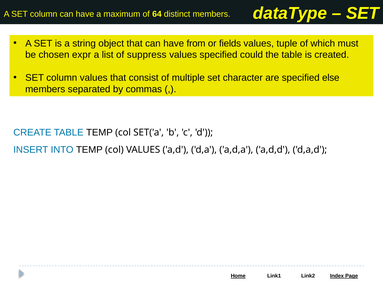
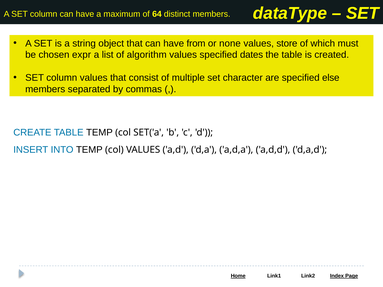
fields: fields -> none
tuple: tuple -> store
suppress: suppress -> algorithm
could: could -> dates
